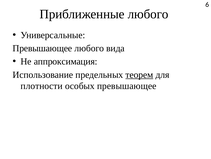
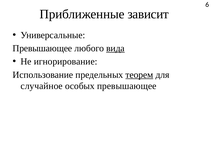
Приближенные любого: любого -> зависит
вида underline: none -> present
аппроксимация: аппроксимация -> игнорирование
плотности: плотности -> случайное
